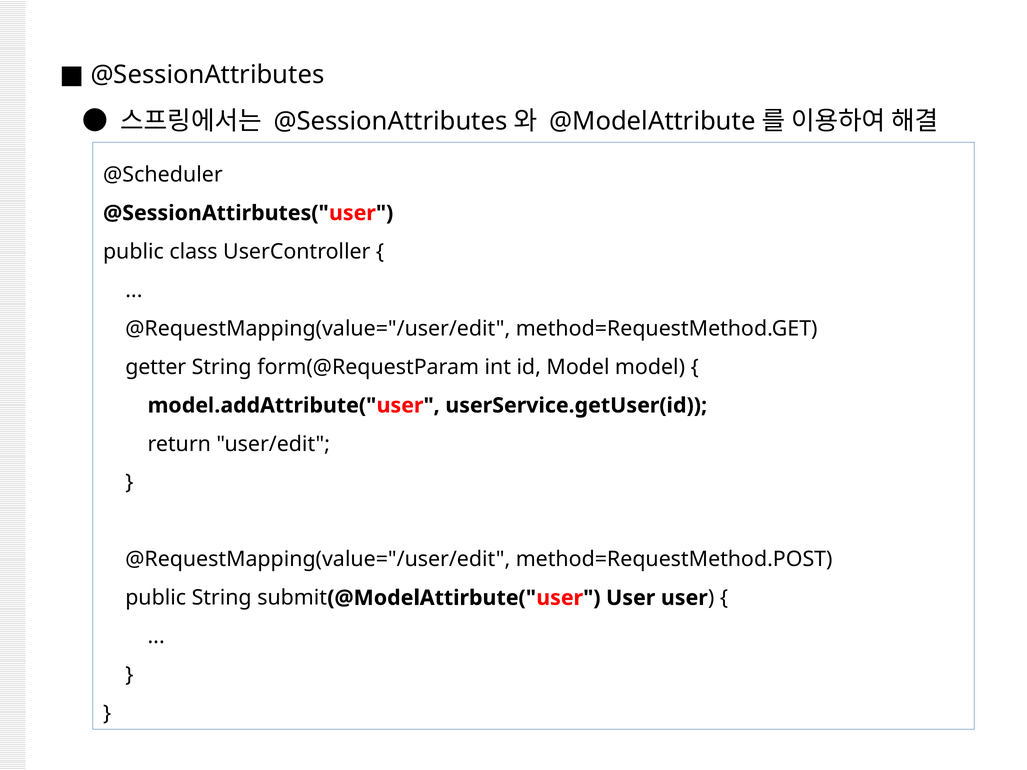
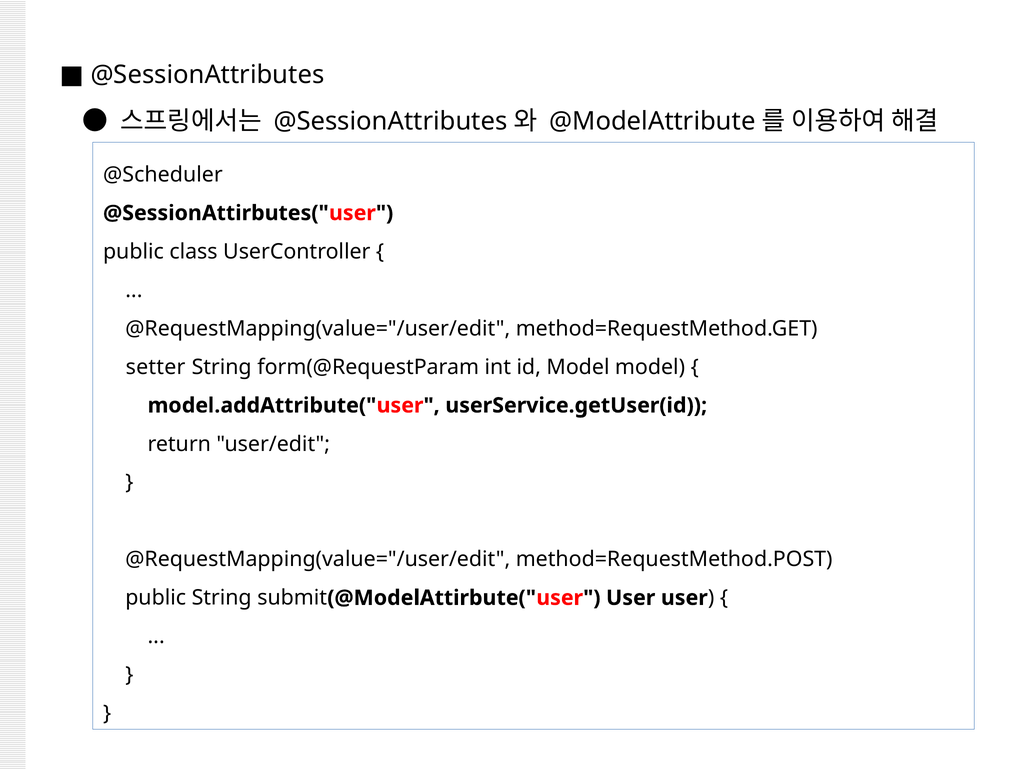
getter: getter -> setter
